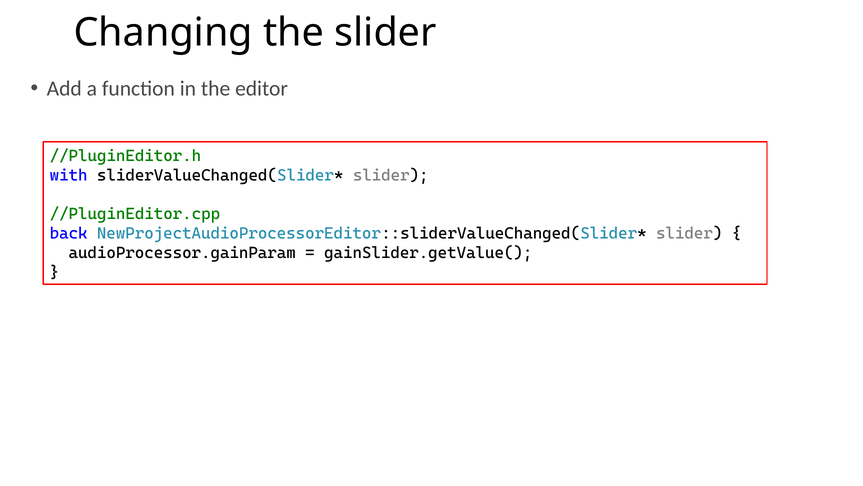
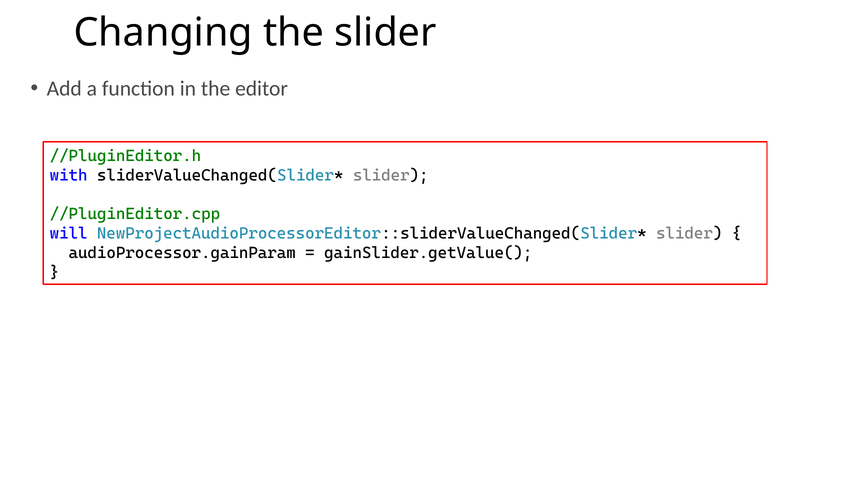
back: back -> will
